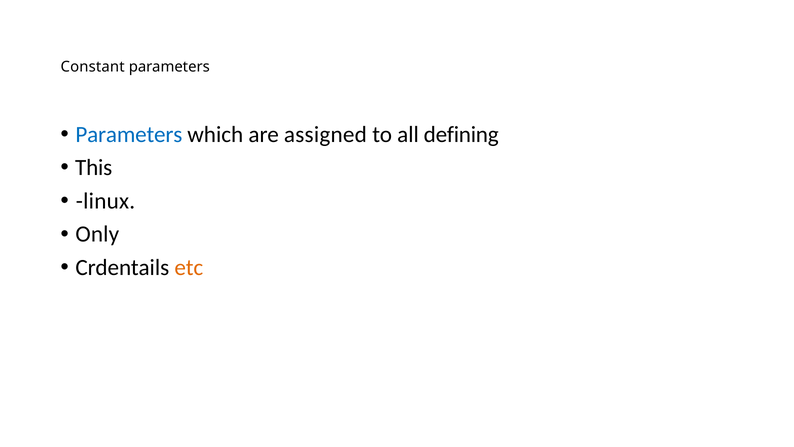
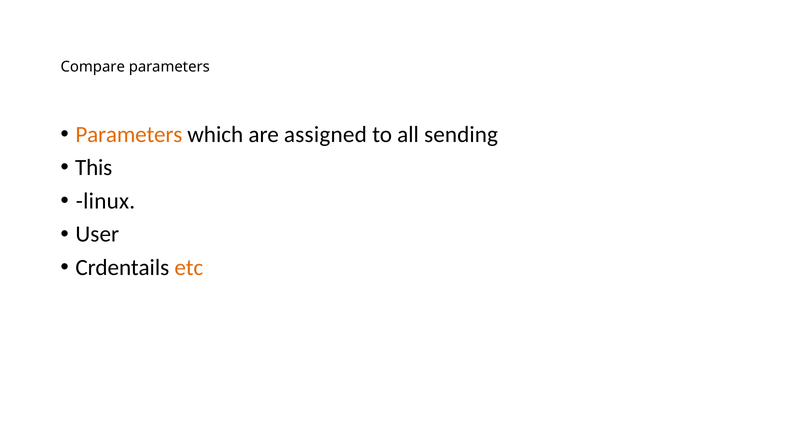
Constant: Constant -> Compare
Parameters at (129, 134) colour: blue -> orange
defining: defining -> sending
Only: Only -> User
